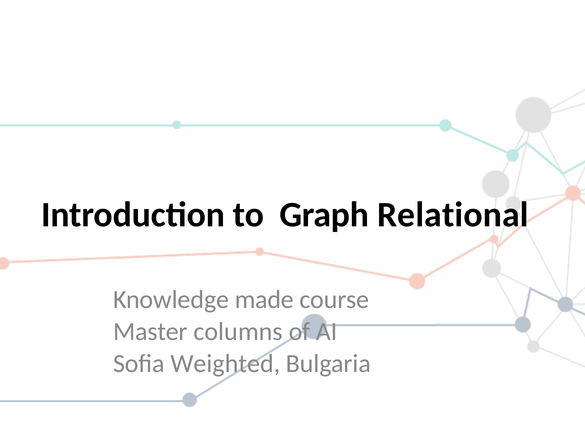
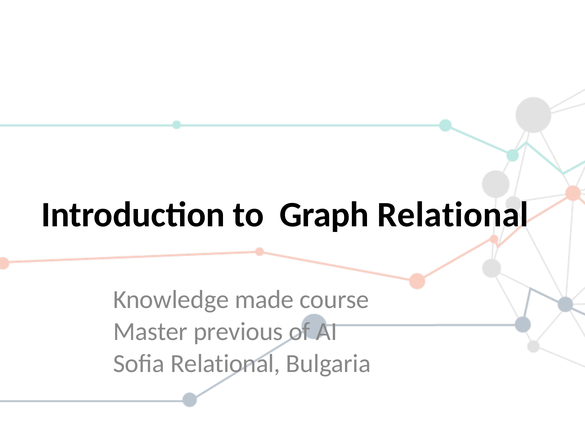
columns: columns -> previous
Sofia Weighted: Weighted -> Relational
